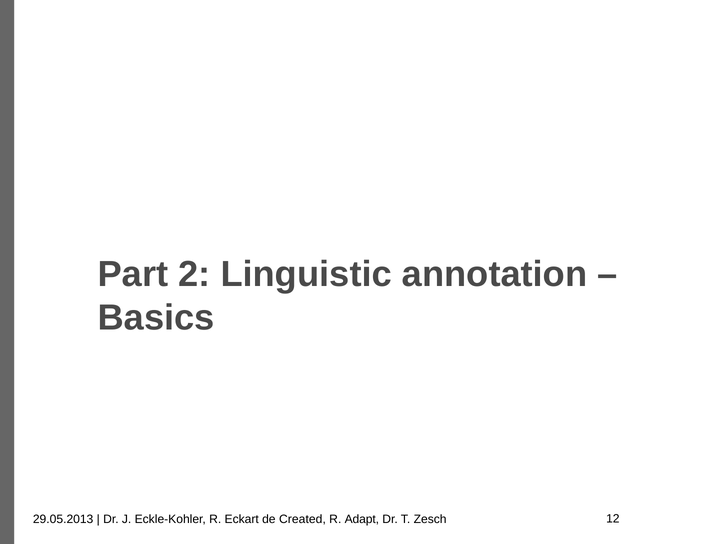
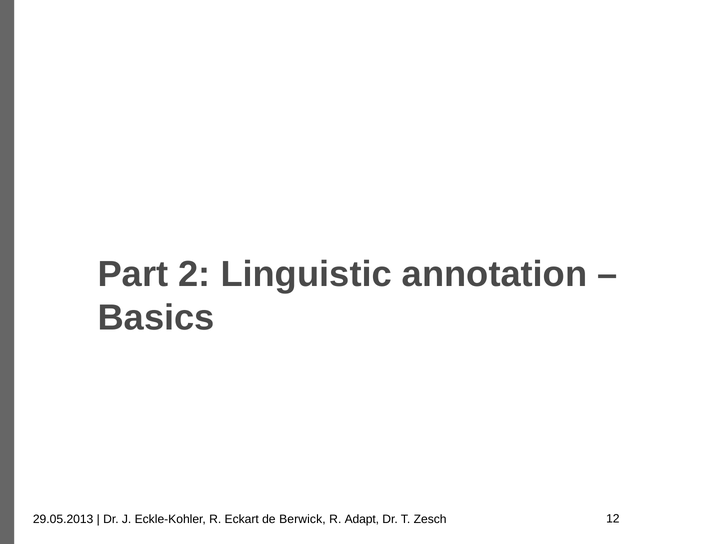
Created: Created -> Berwick
